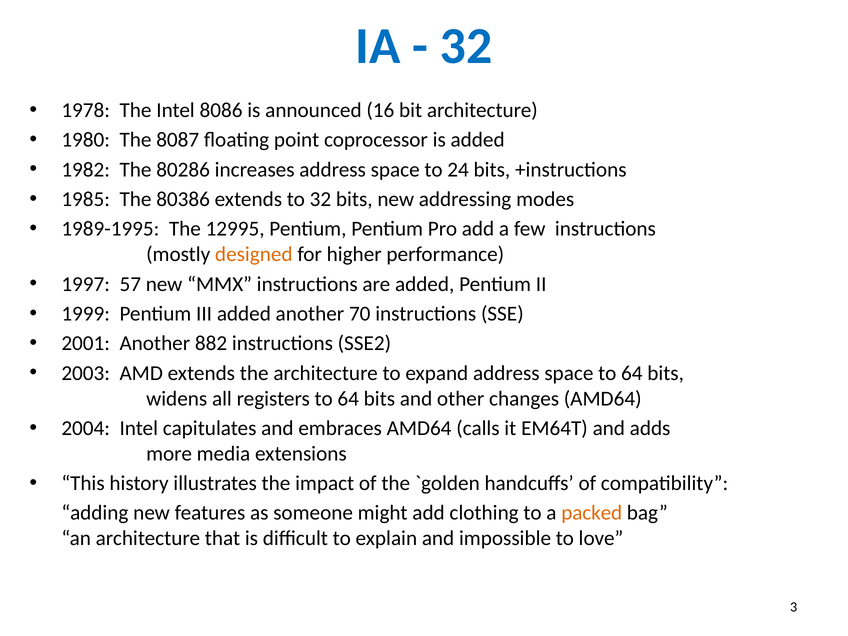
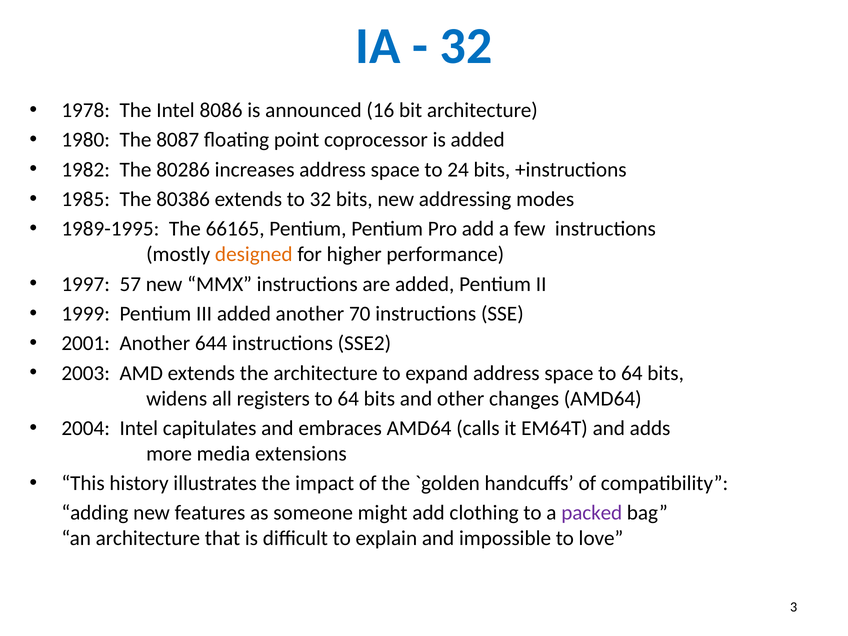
12995: 12995 -> 66165
882: 882 -> 644
packed colour: orange -> purple
